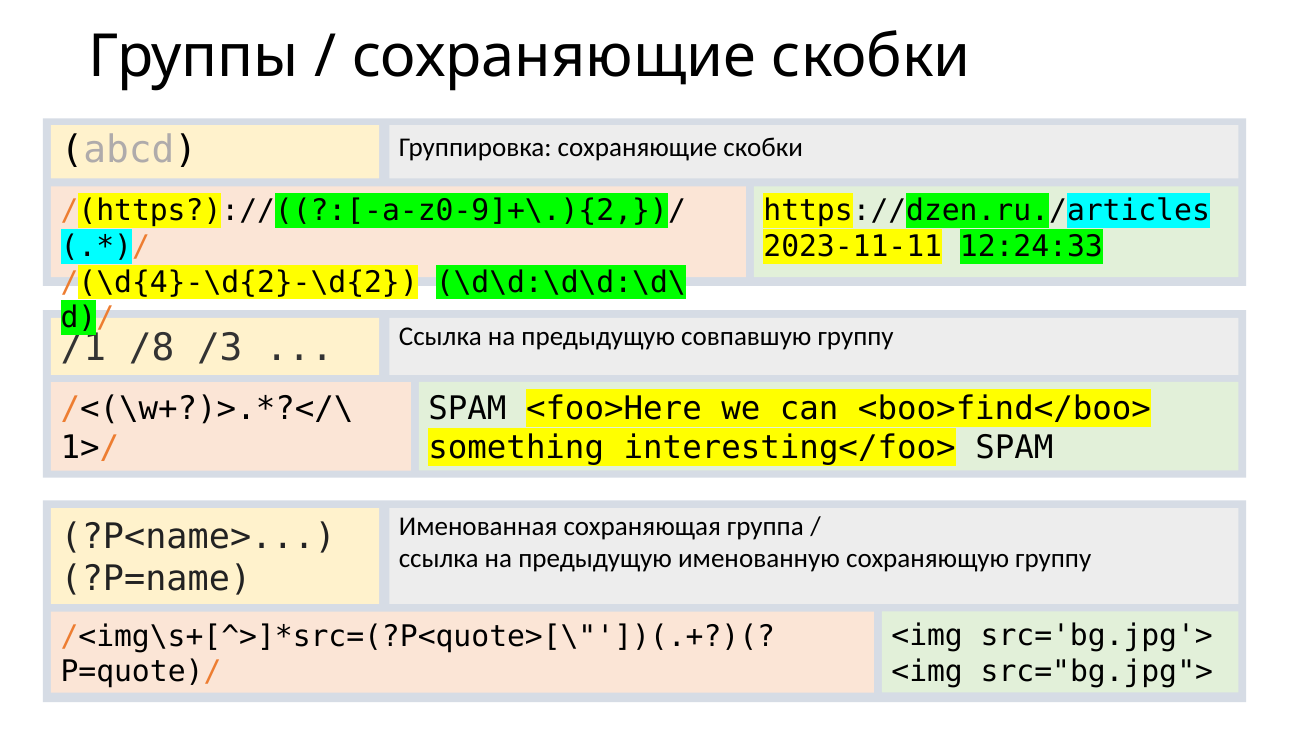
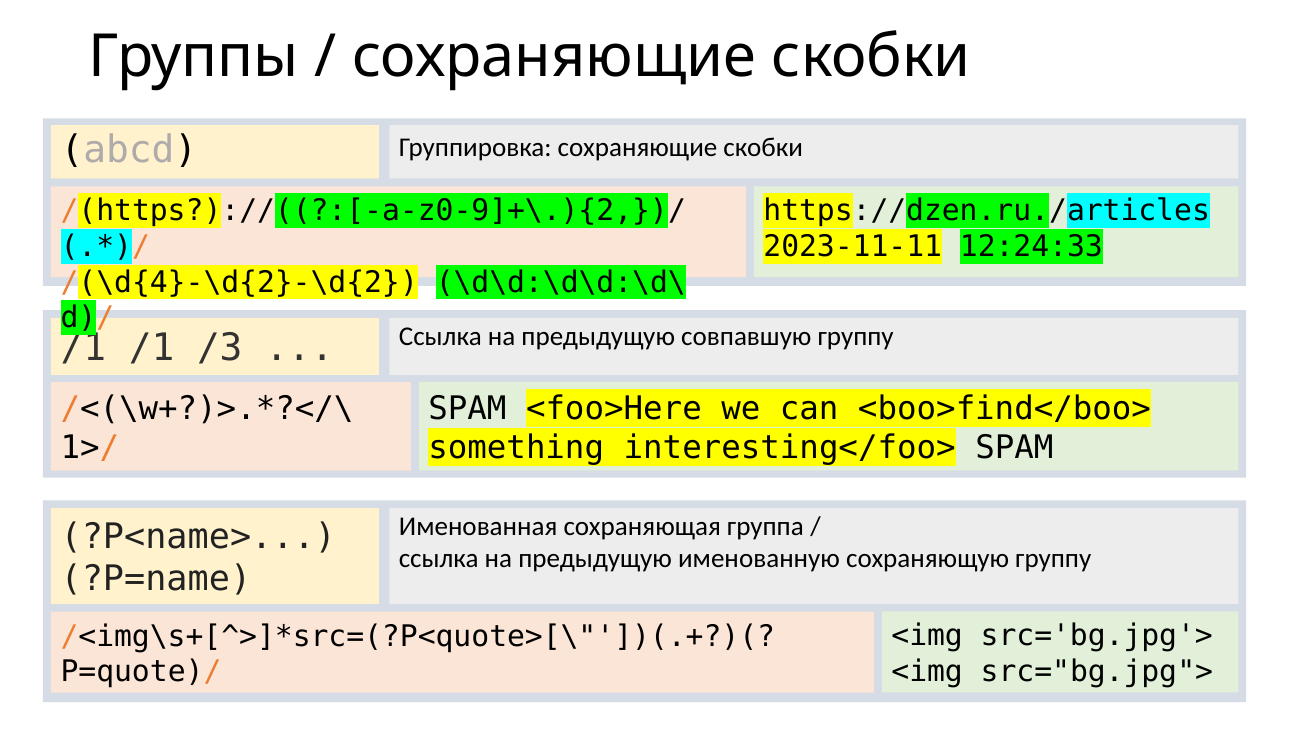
/1 /8: /8 -> /1
